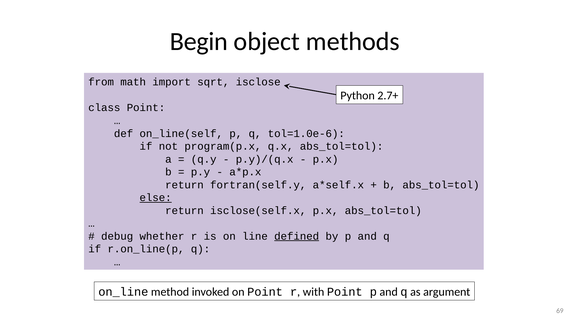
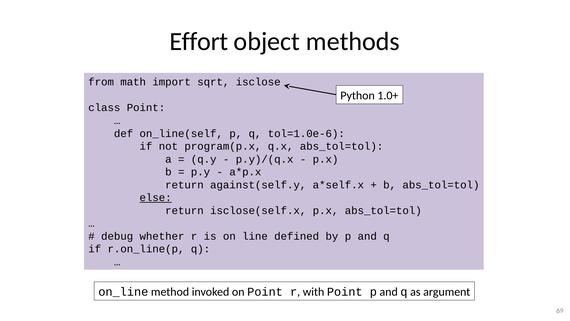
Begin: Begin -> Effort
2.7+: 2.7+ -> 1.0+
fortran(self.y: fortran(self.y -> against(self.y
defined underline: present -> none
